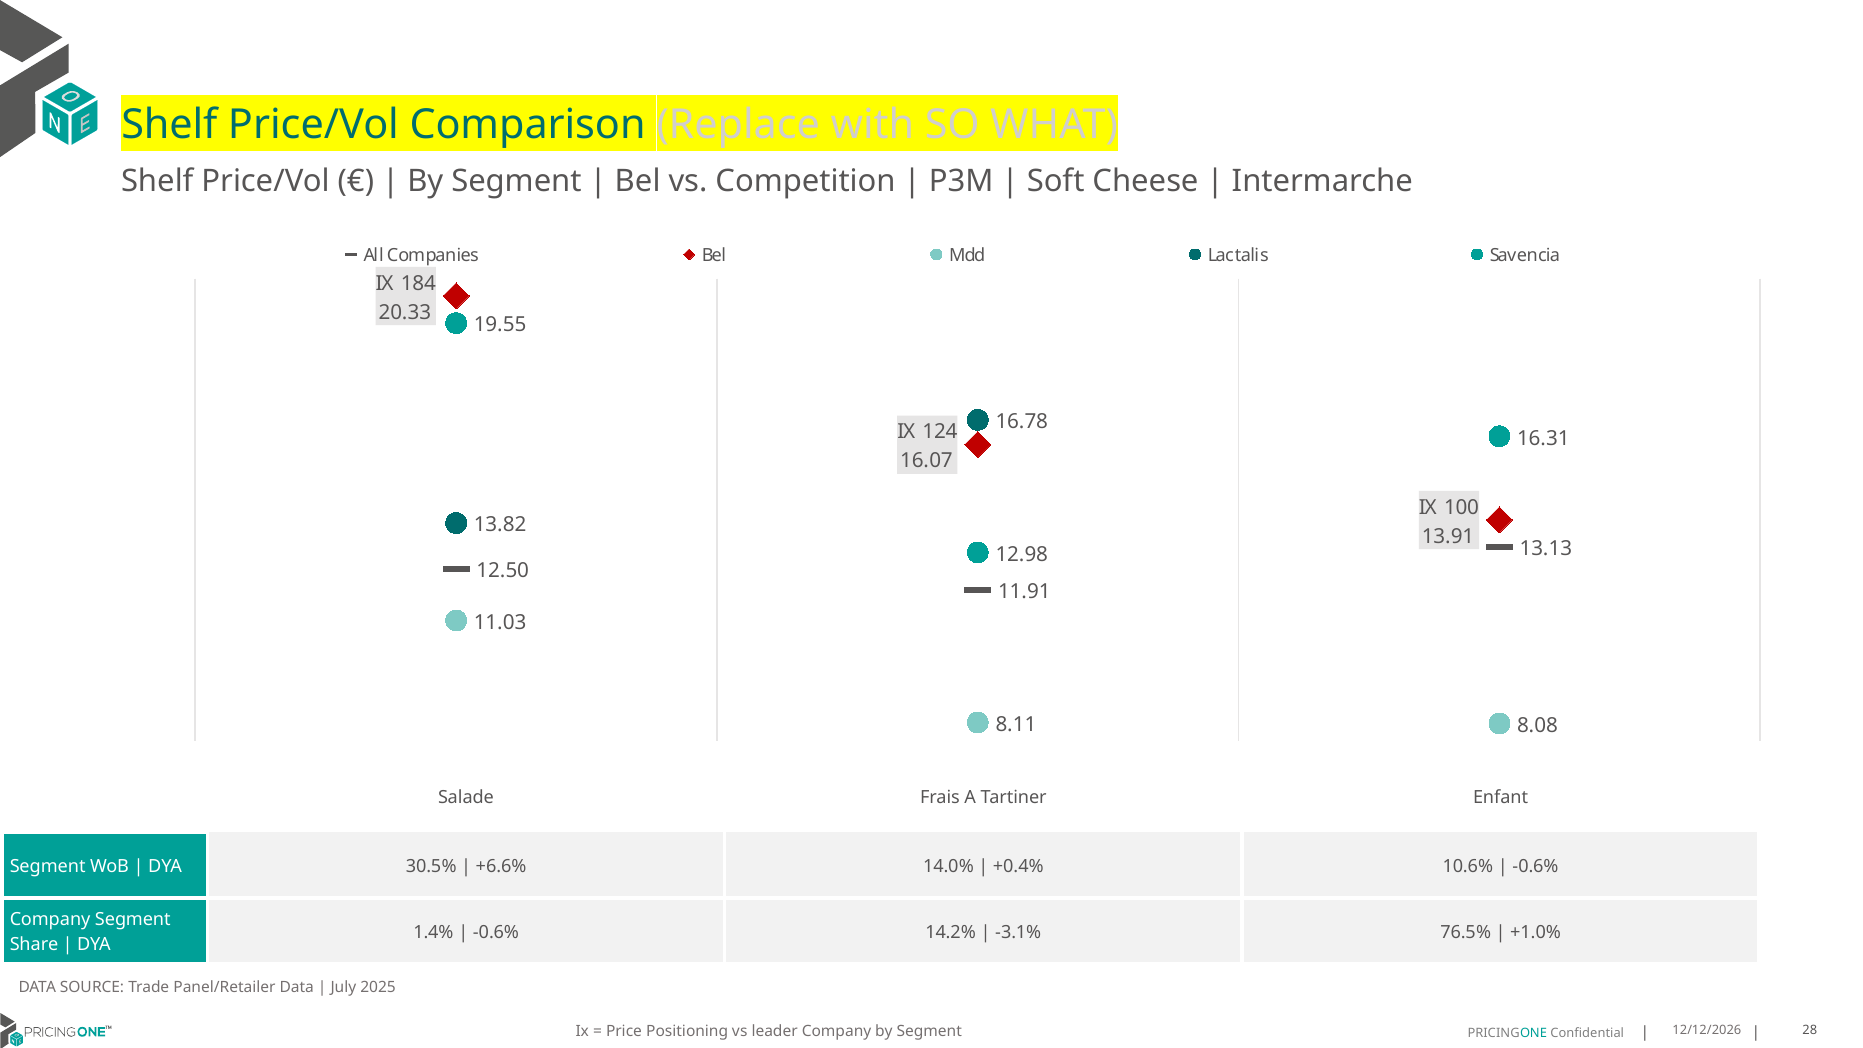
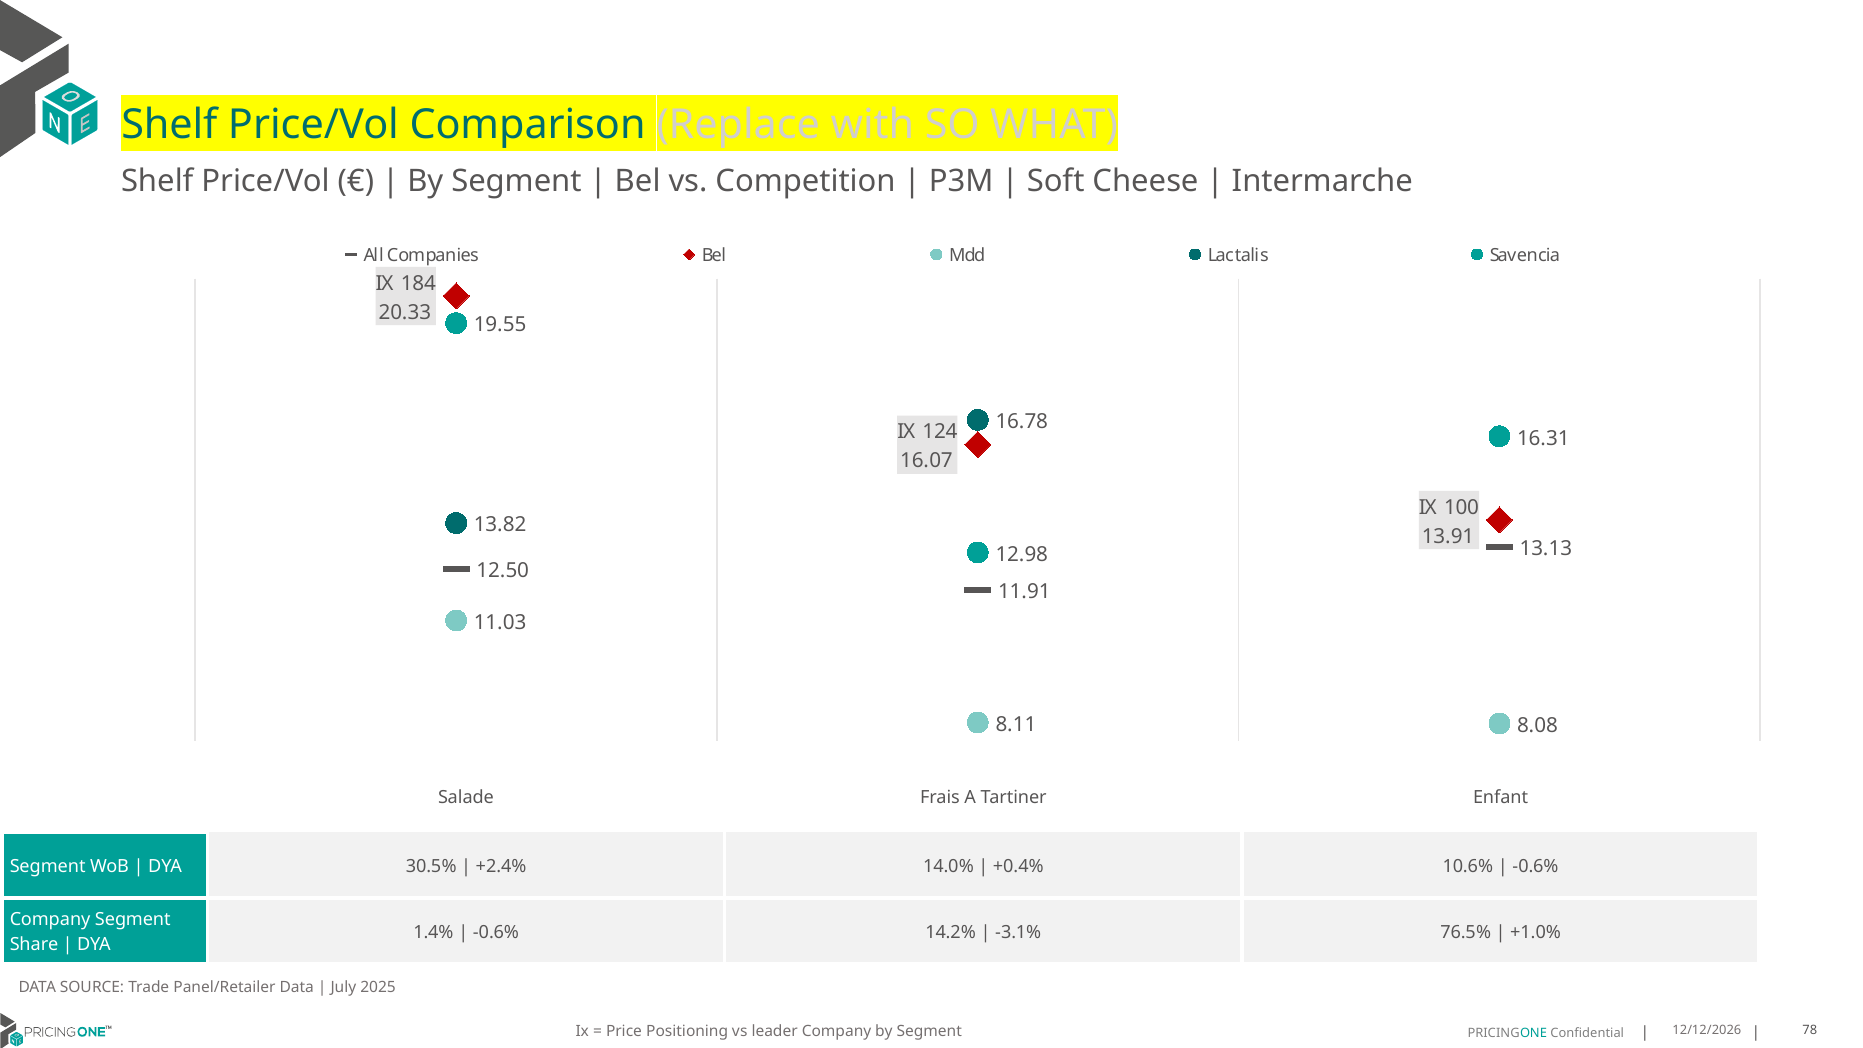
+6.6%: +6.6% -> +2.4%
28: 28 -> 78
